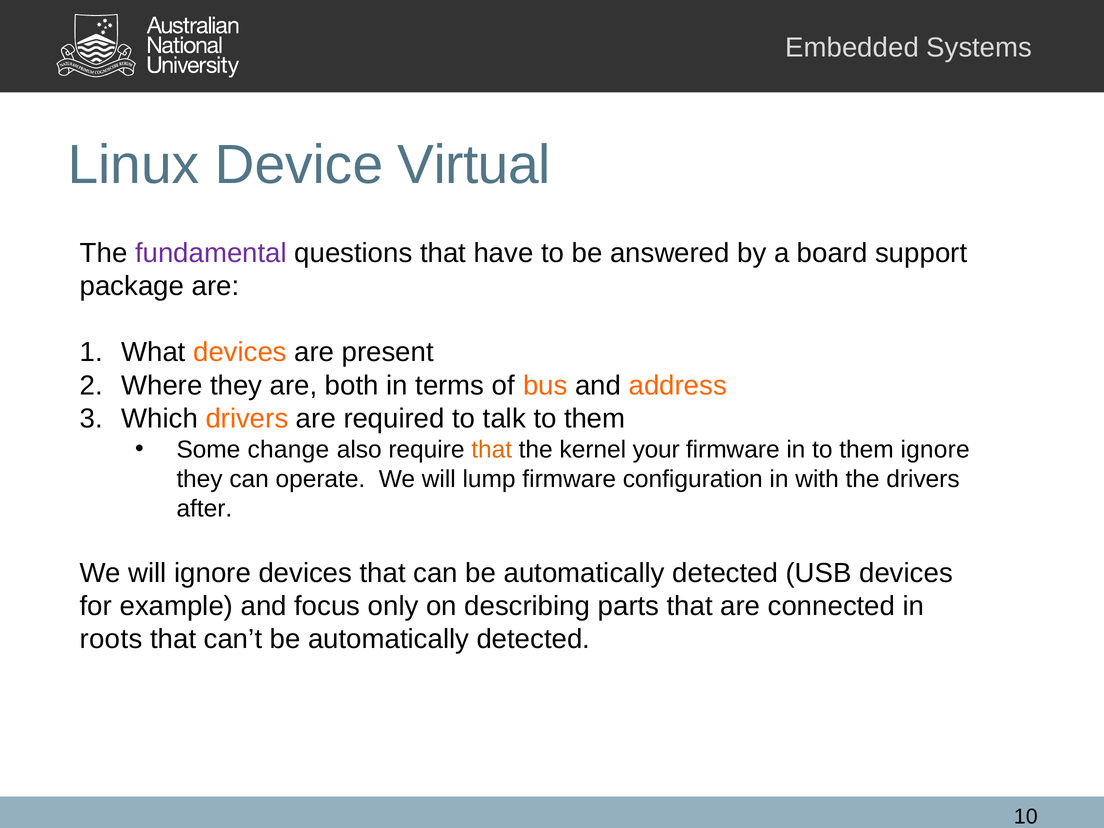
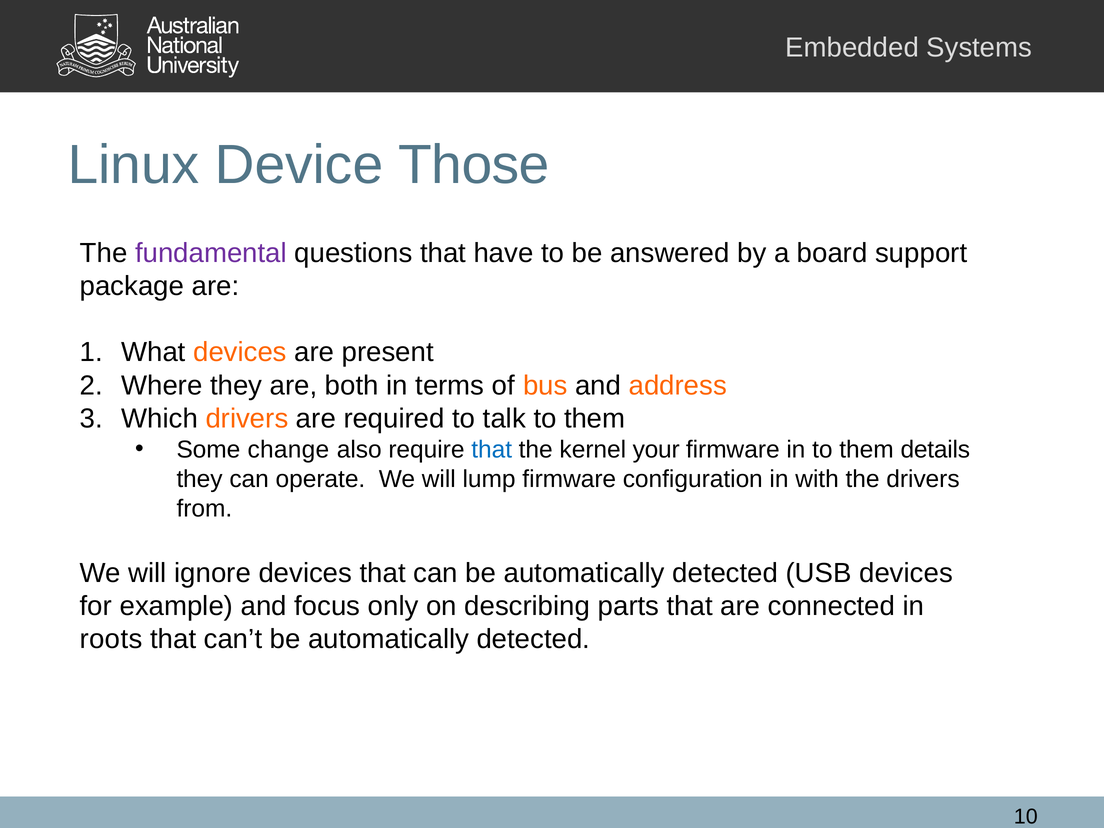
Virtual: Virtual -> Those
that at (492, 450) colour: orange -> blue
them ignore: ignore -> details
after: after -> from
